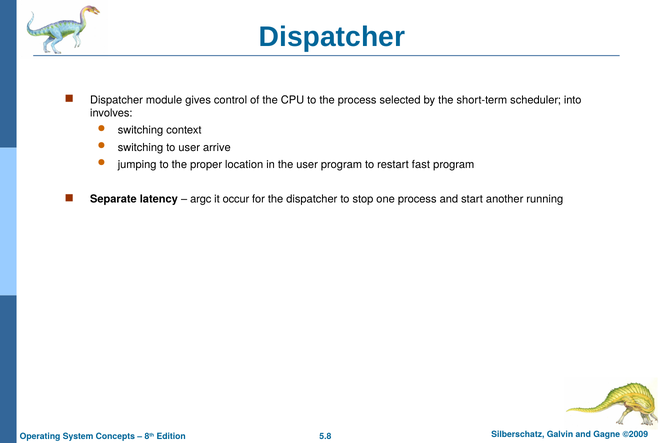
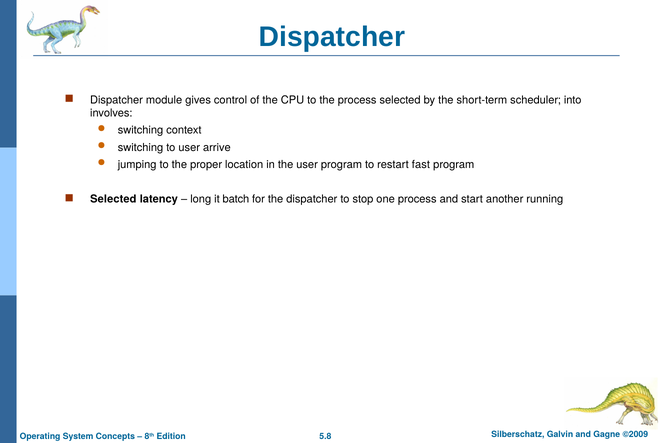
Separate at (113, 199): Separate -> Selected
argc: argc -> long
occur: occur -> batch
